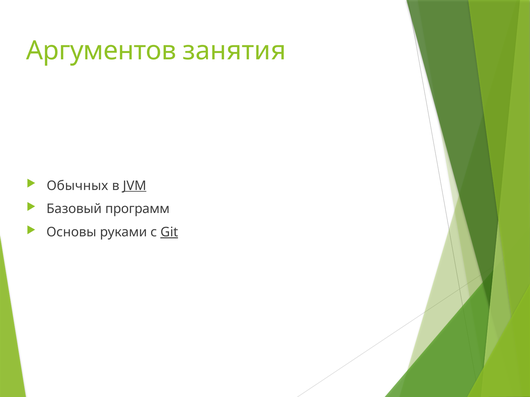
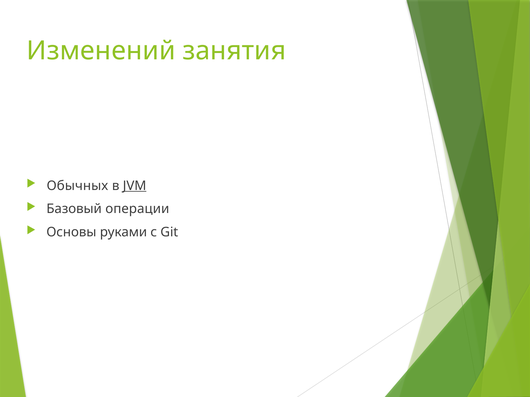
Аргументов: Аргументов -> Изменений
программ: программ -> операции
Git underline: present -> none
